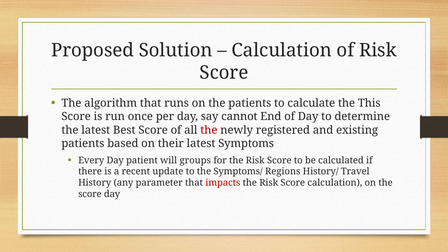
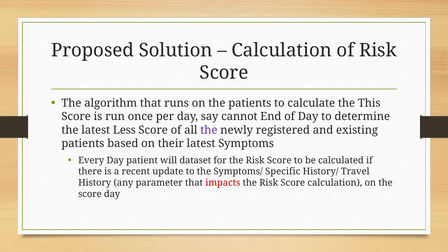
Best: Best -> Less
the at (209, 130) colour: red -> purple
groups: groups -> dataset
Regions: Regions -> Specific
